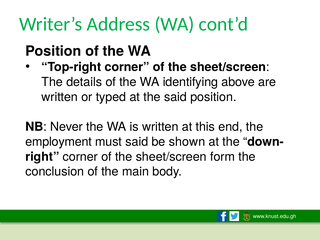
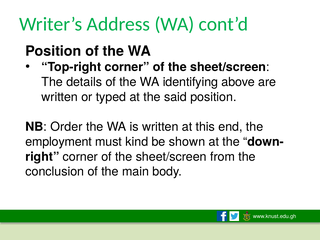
Never: Never -> Order
must said: said -> kind
form: form -> from
